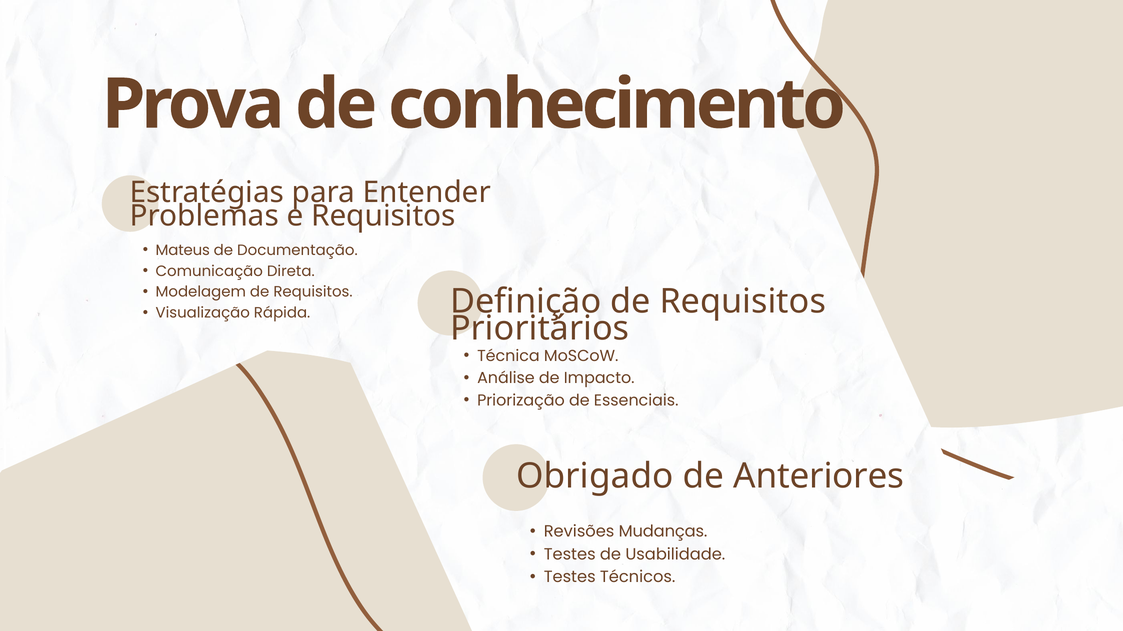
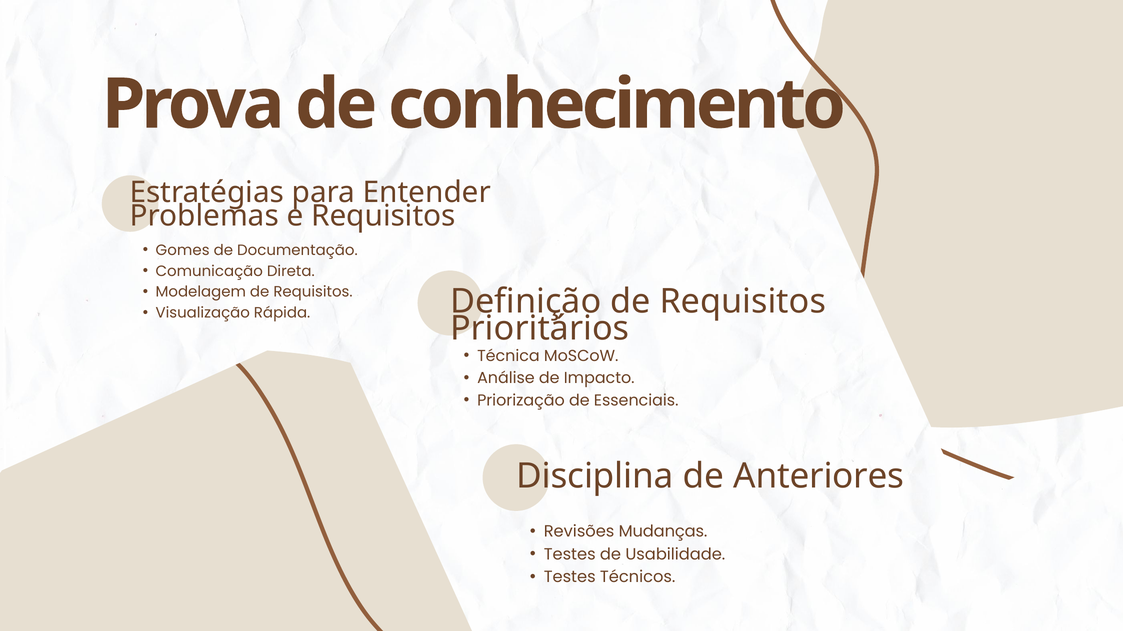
Mateus: Mateus -> Gomes
Obrigado: Obrigado -> Disciplina
